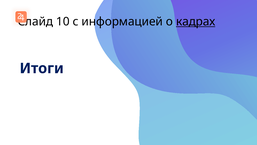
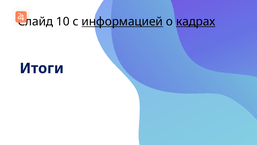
информацией underline: none -> present
